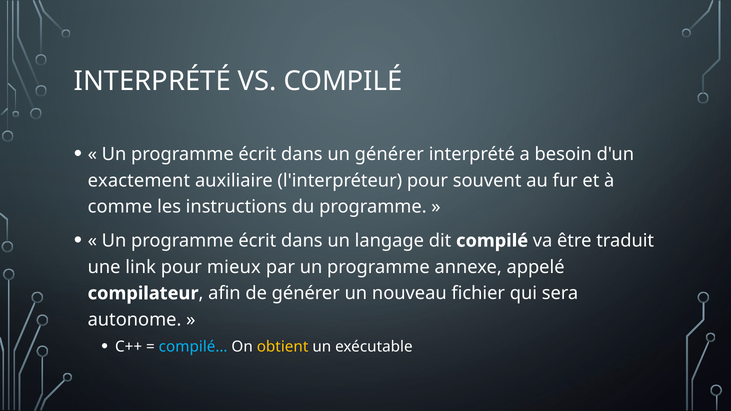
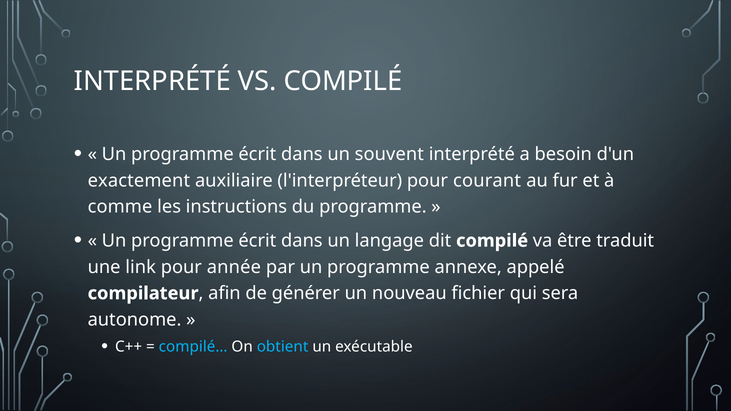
un générer: générer -> souvent
souvent: souvent -> courant
mieux: mieux -> année
obtient colour: yellow -> light blue
